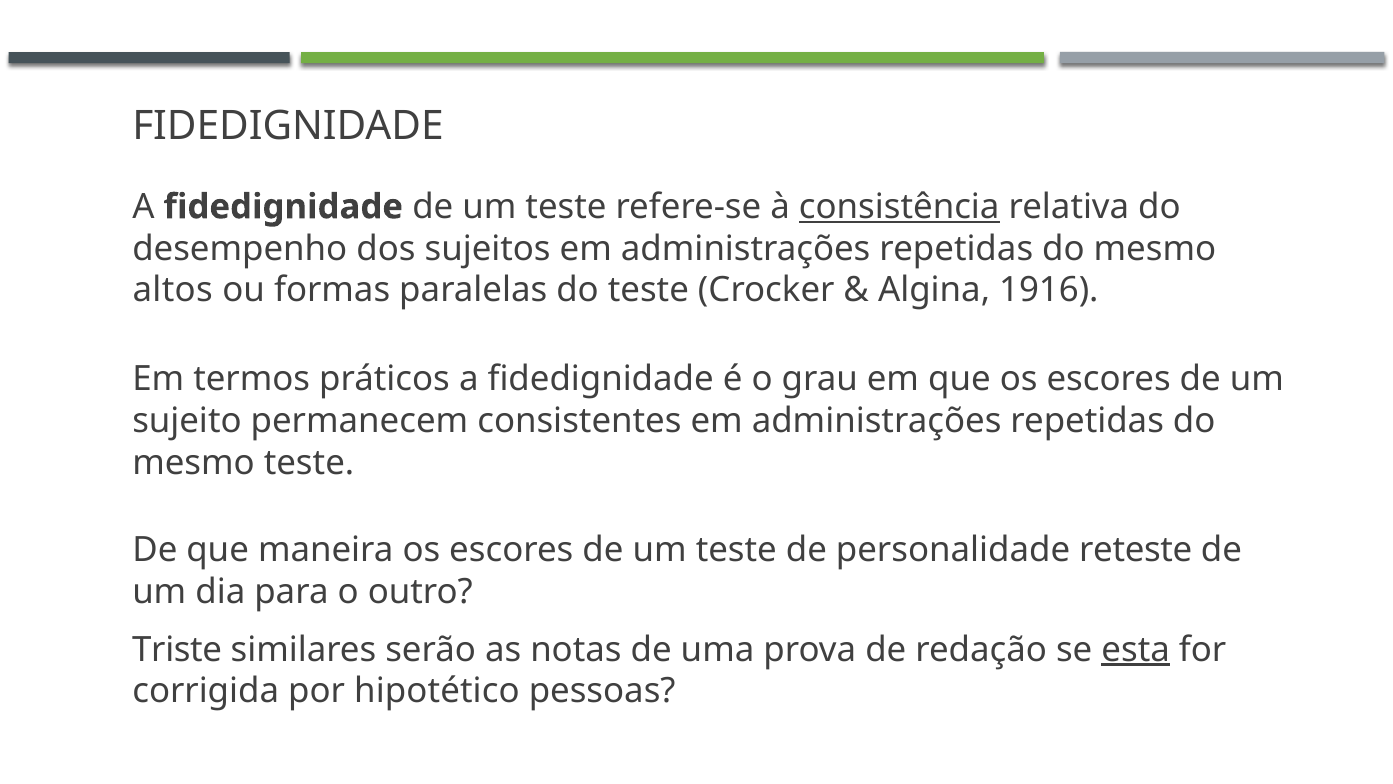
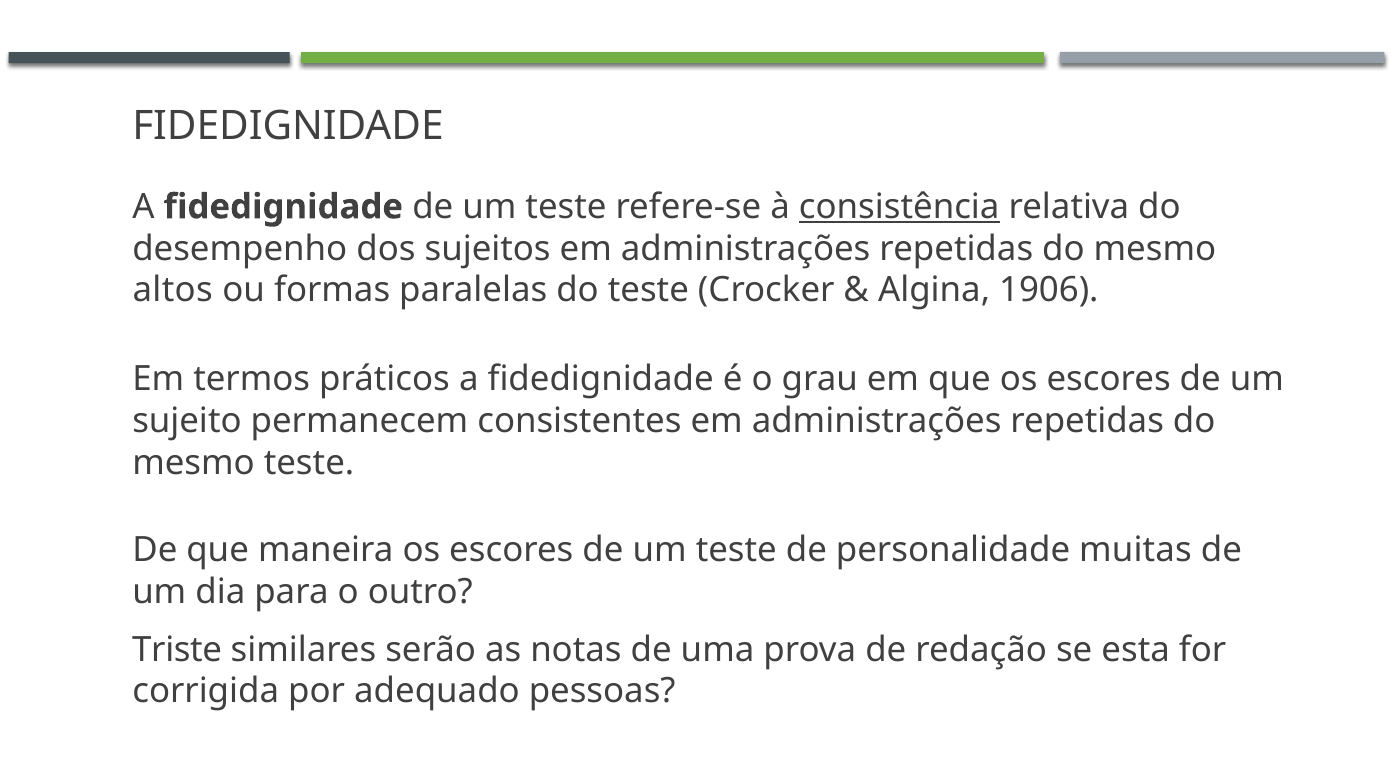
1916: 1916 -> 1906
reteste: reteste -> muitas
esta underline: present -> none
hipotético: hipotético -> adequado
